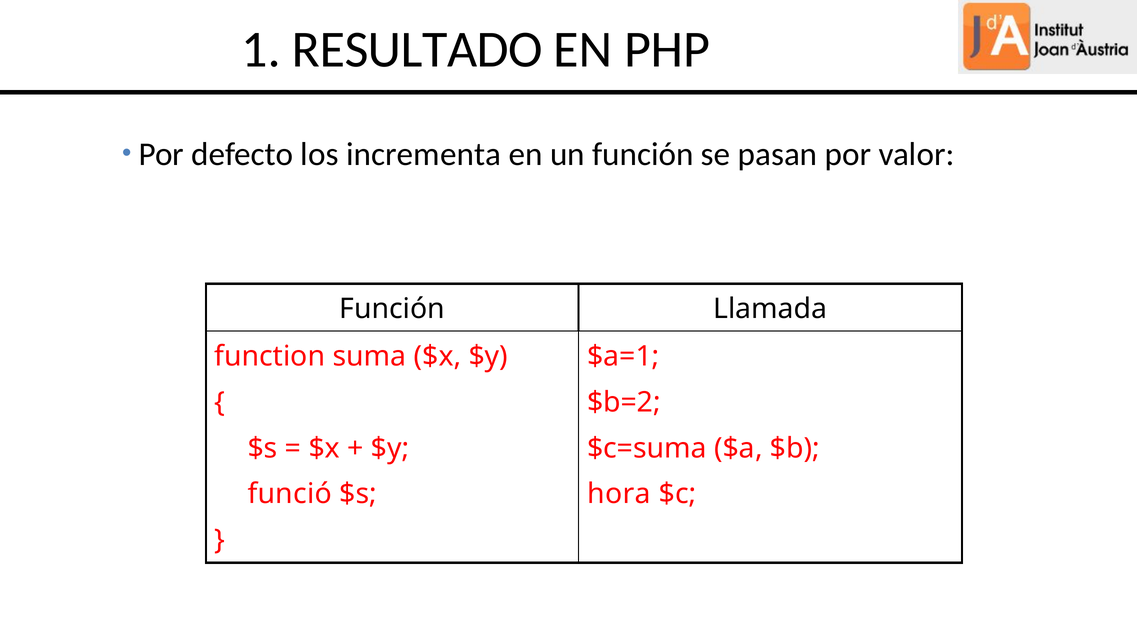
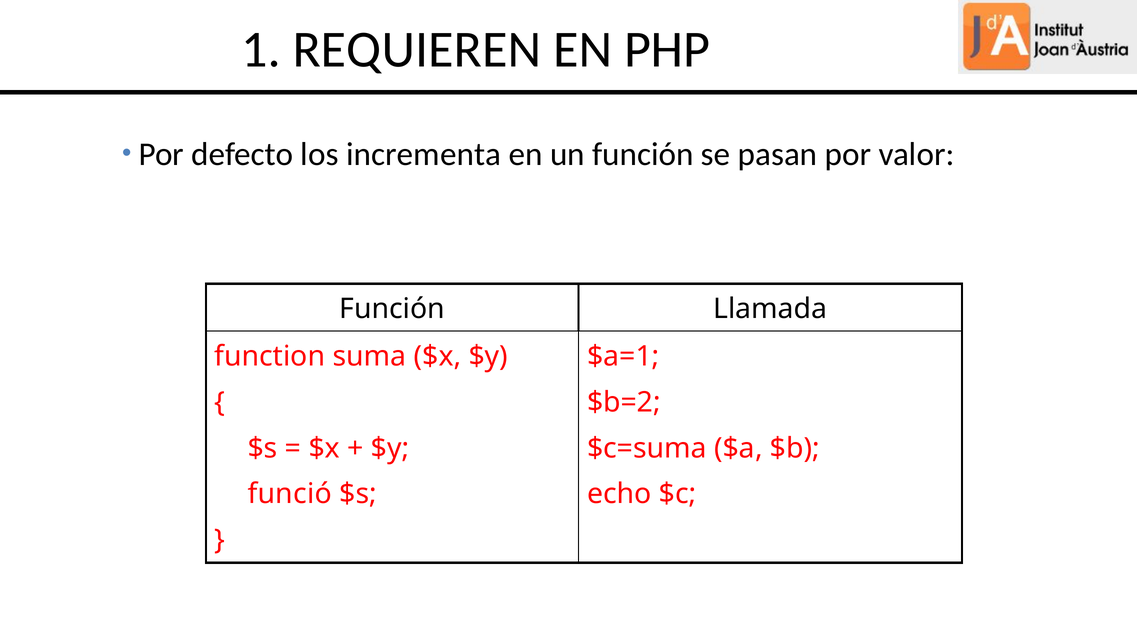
RESULTADO: RESULTADO -> REQUIEREN
hora: hora -> echo
